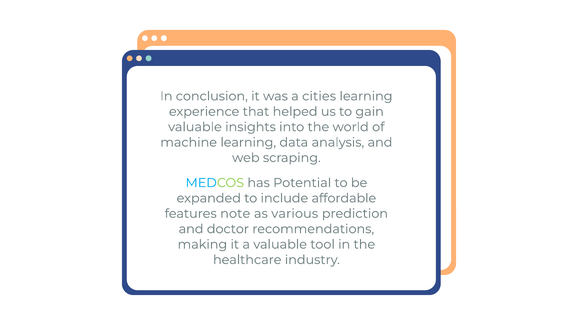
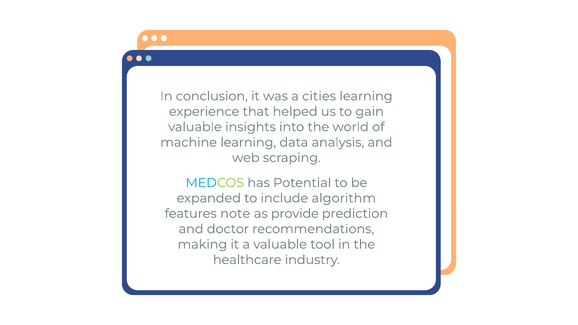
affordable: affordable -> algorithm
various: various -> provide
